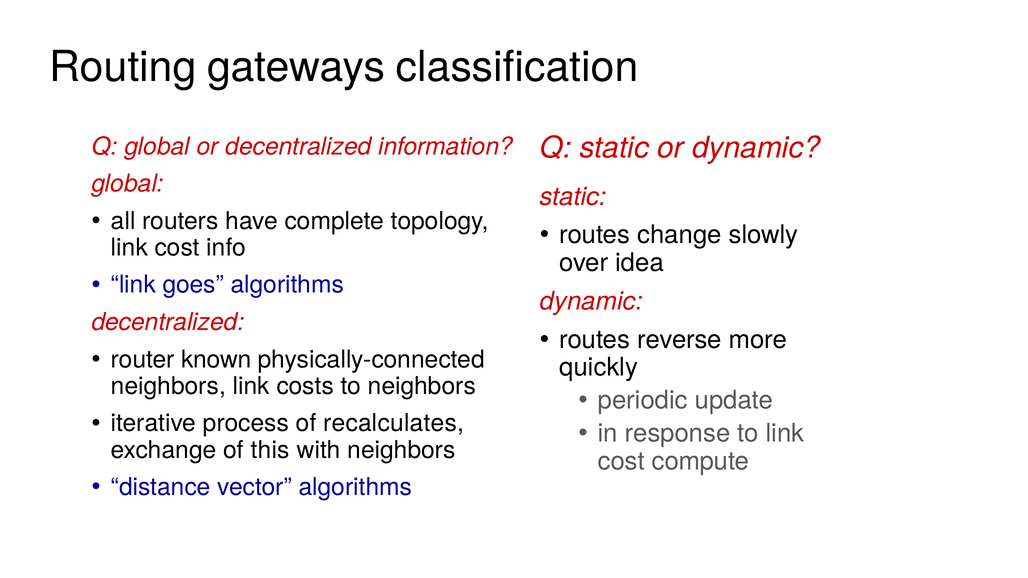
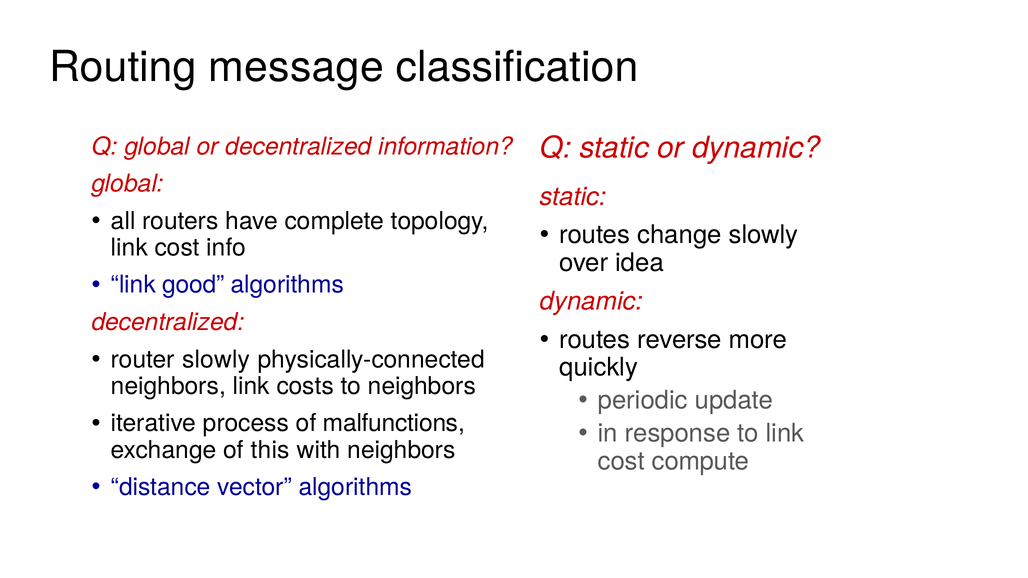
gateways: gateways -> message
goes: goes -> good
router known: known -> slowly
recalculates: recalculates -> malfunctions
